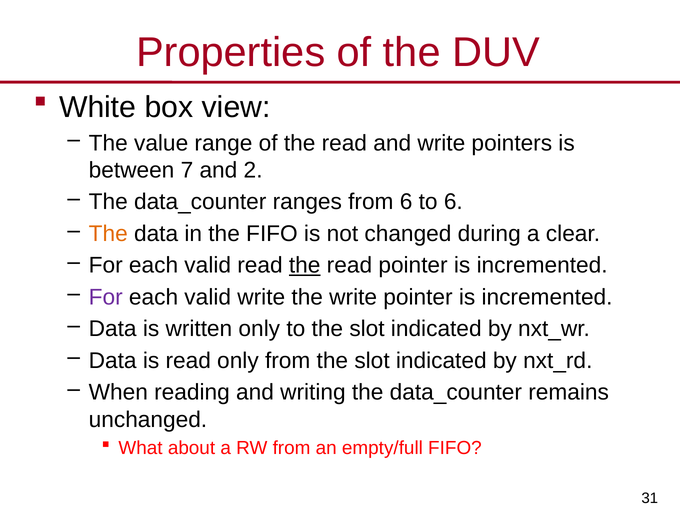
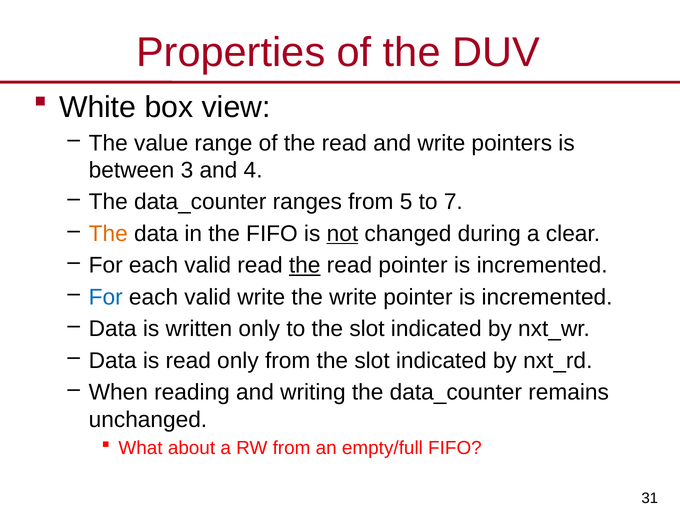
7: 7 -> 3
2: 2 -> 4
from 6: 6 -> 5
to 6: 6 -> 7
not underline: none -> present
For at (106, 297) colour: purple -> blue
